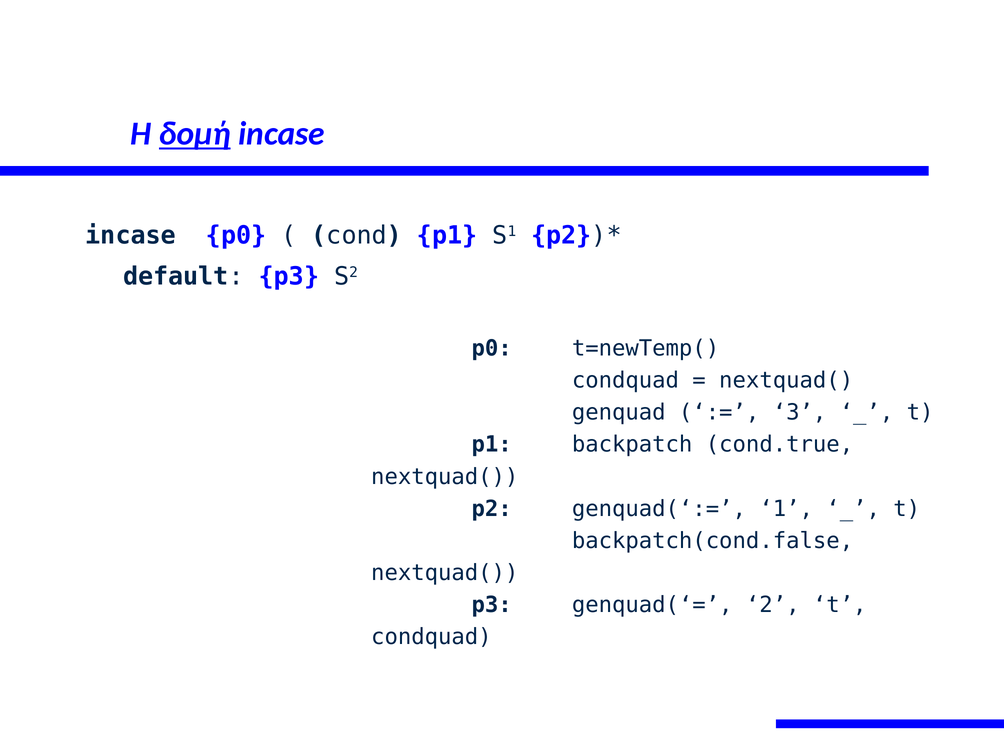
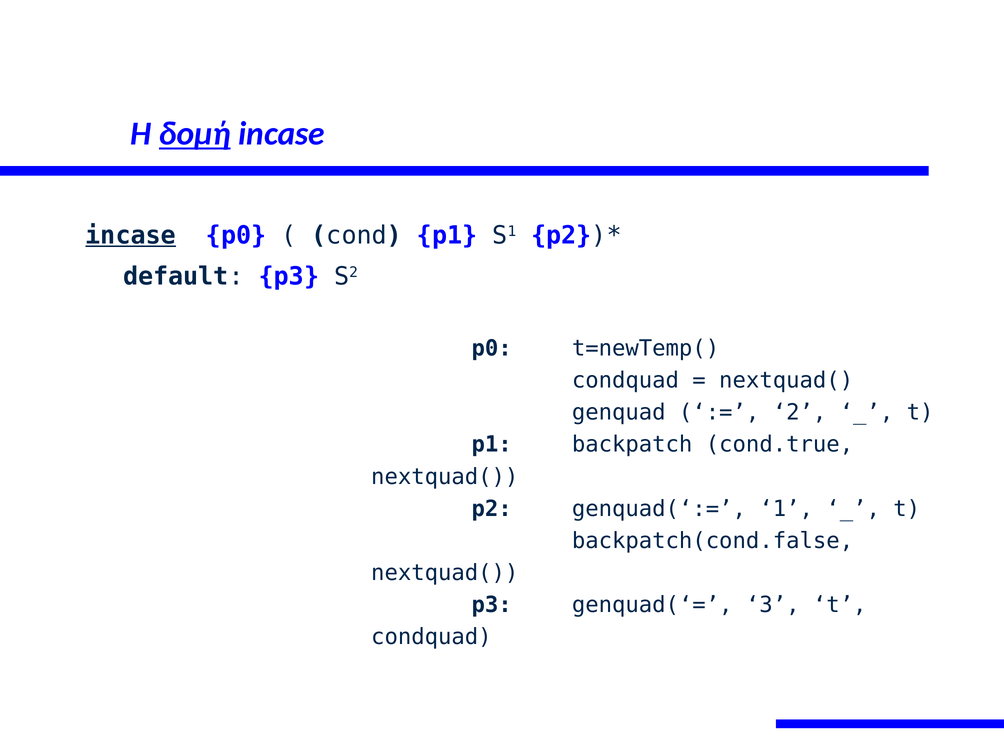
incase at (131, 236) underline: none -> present
3: 3 -> 2
2: 2 -> 3
